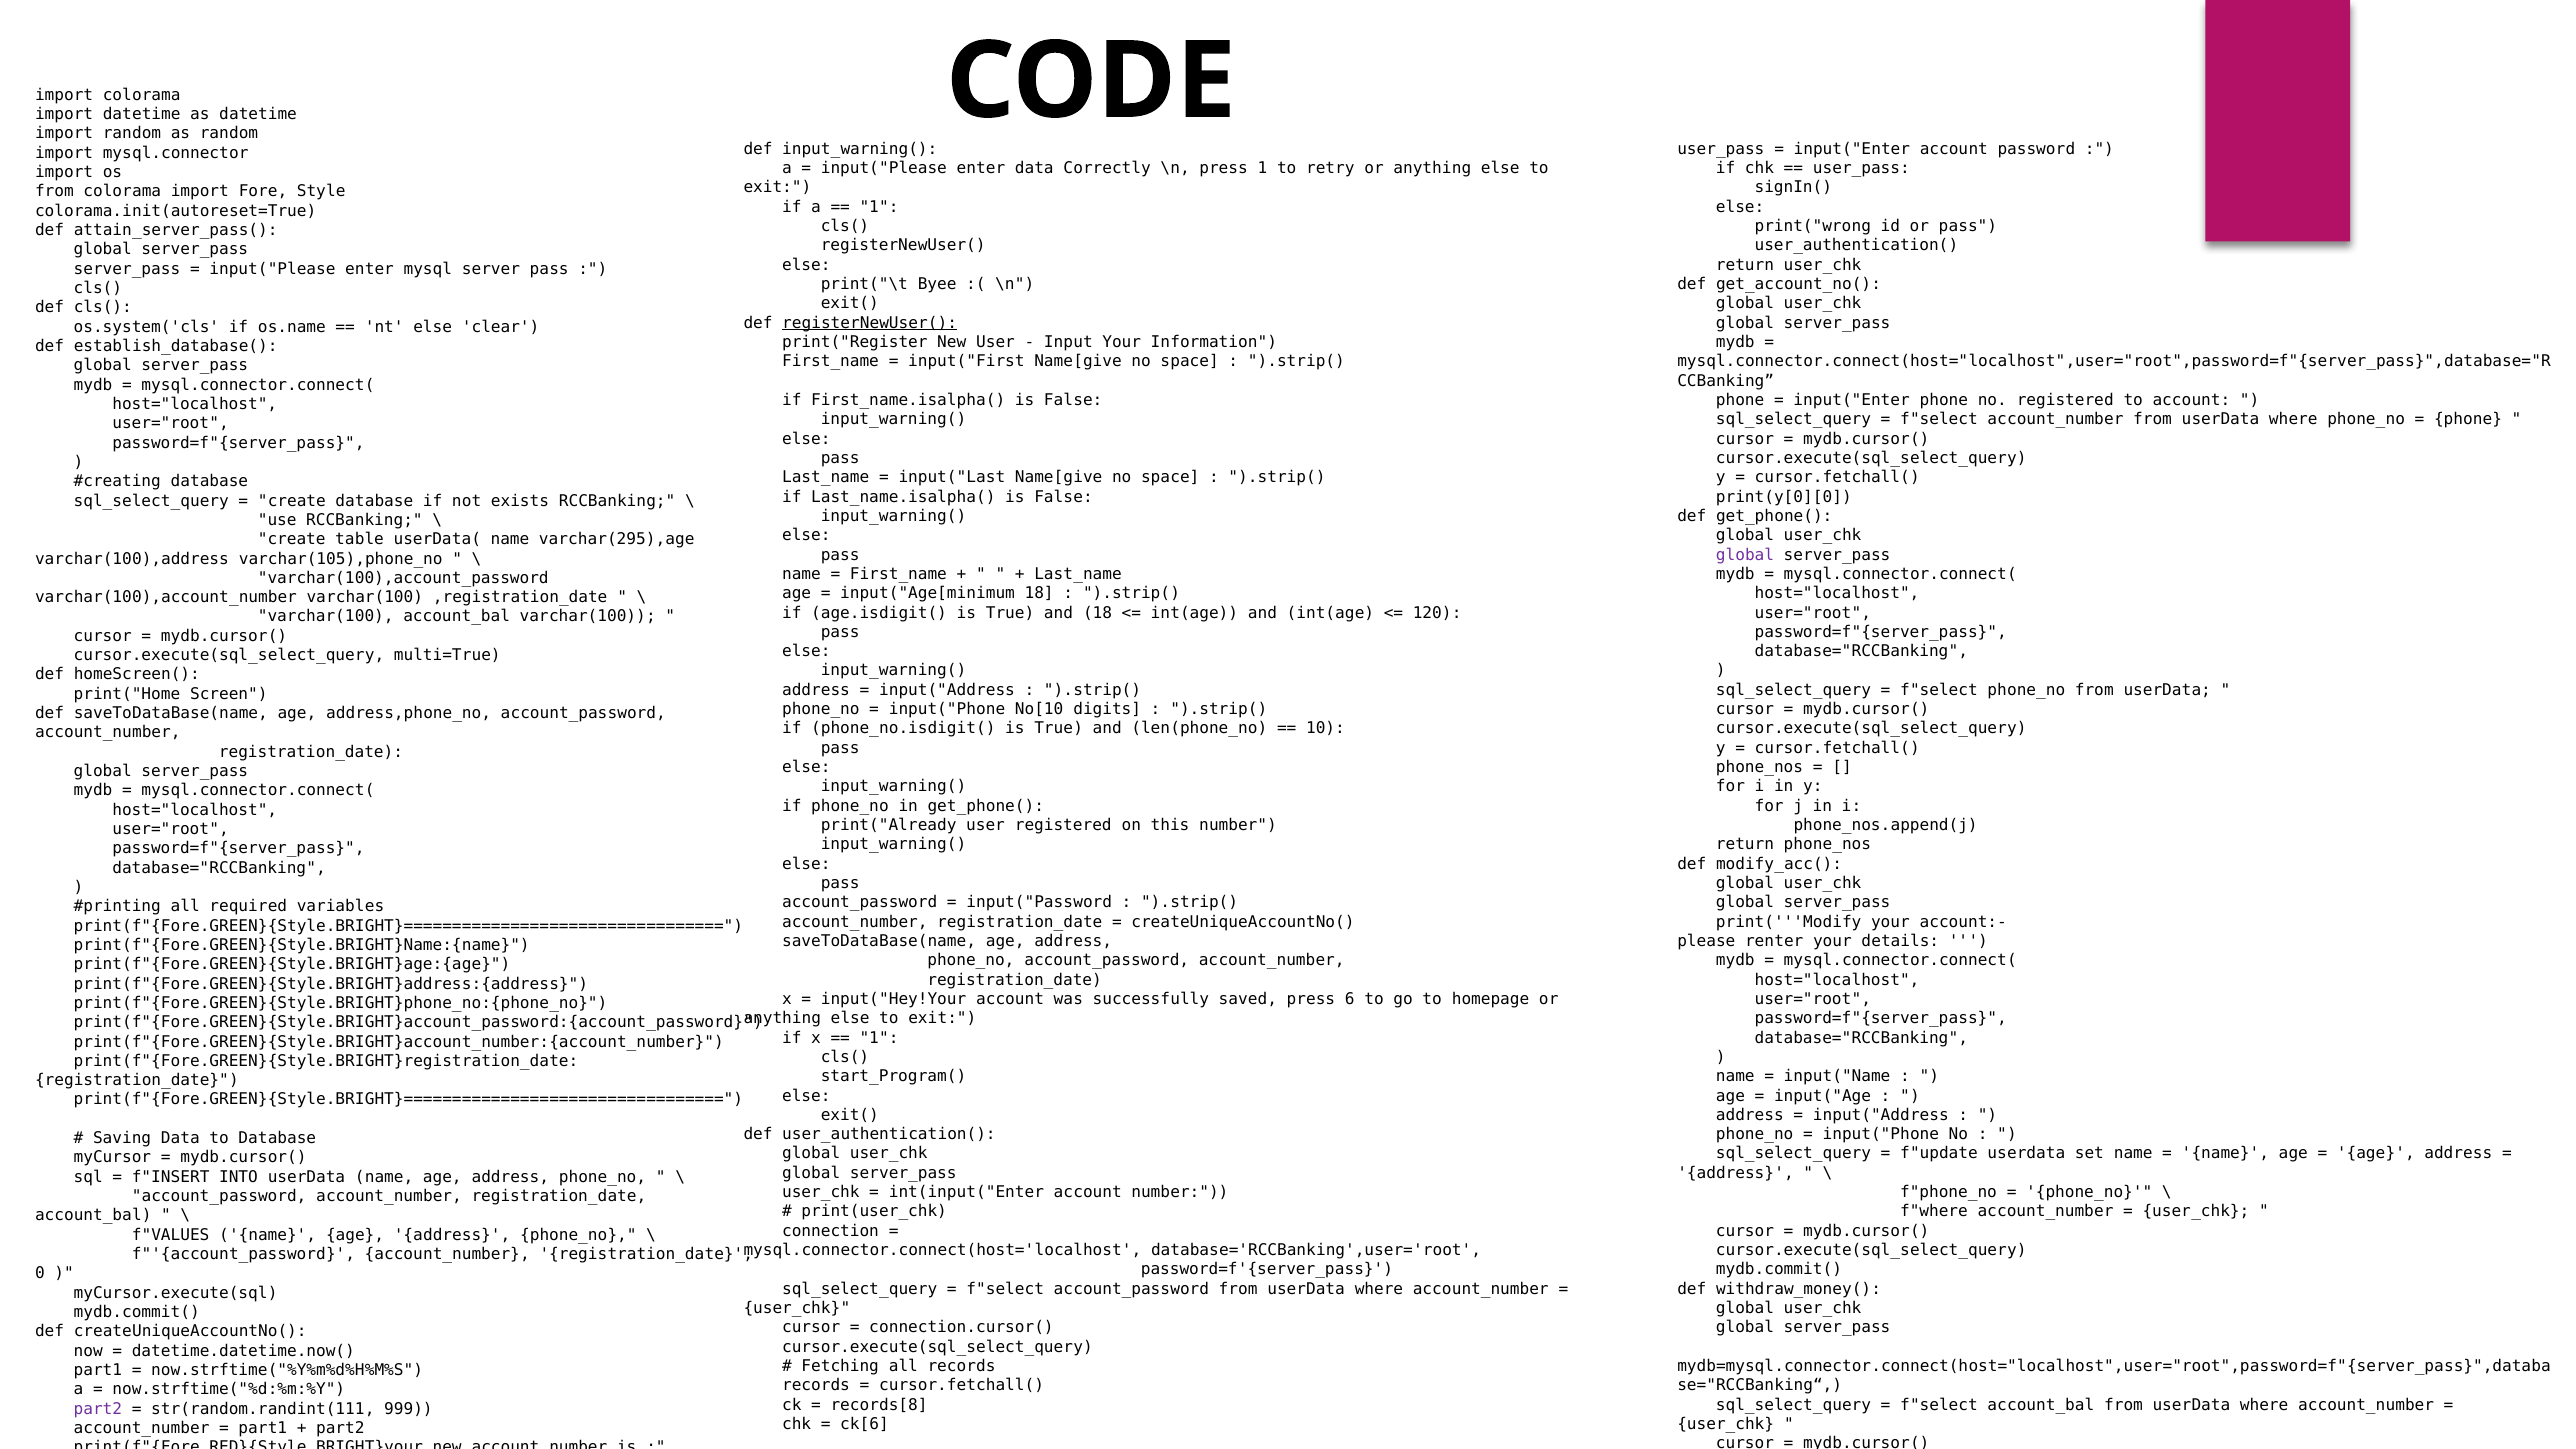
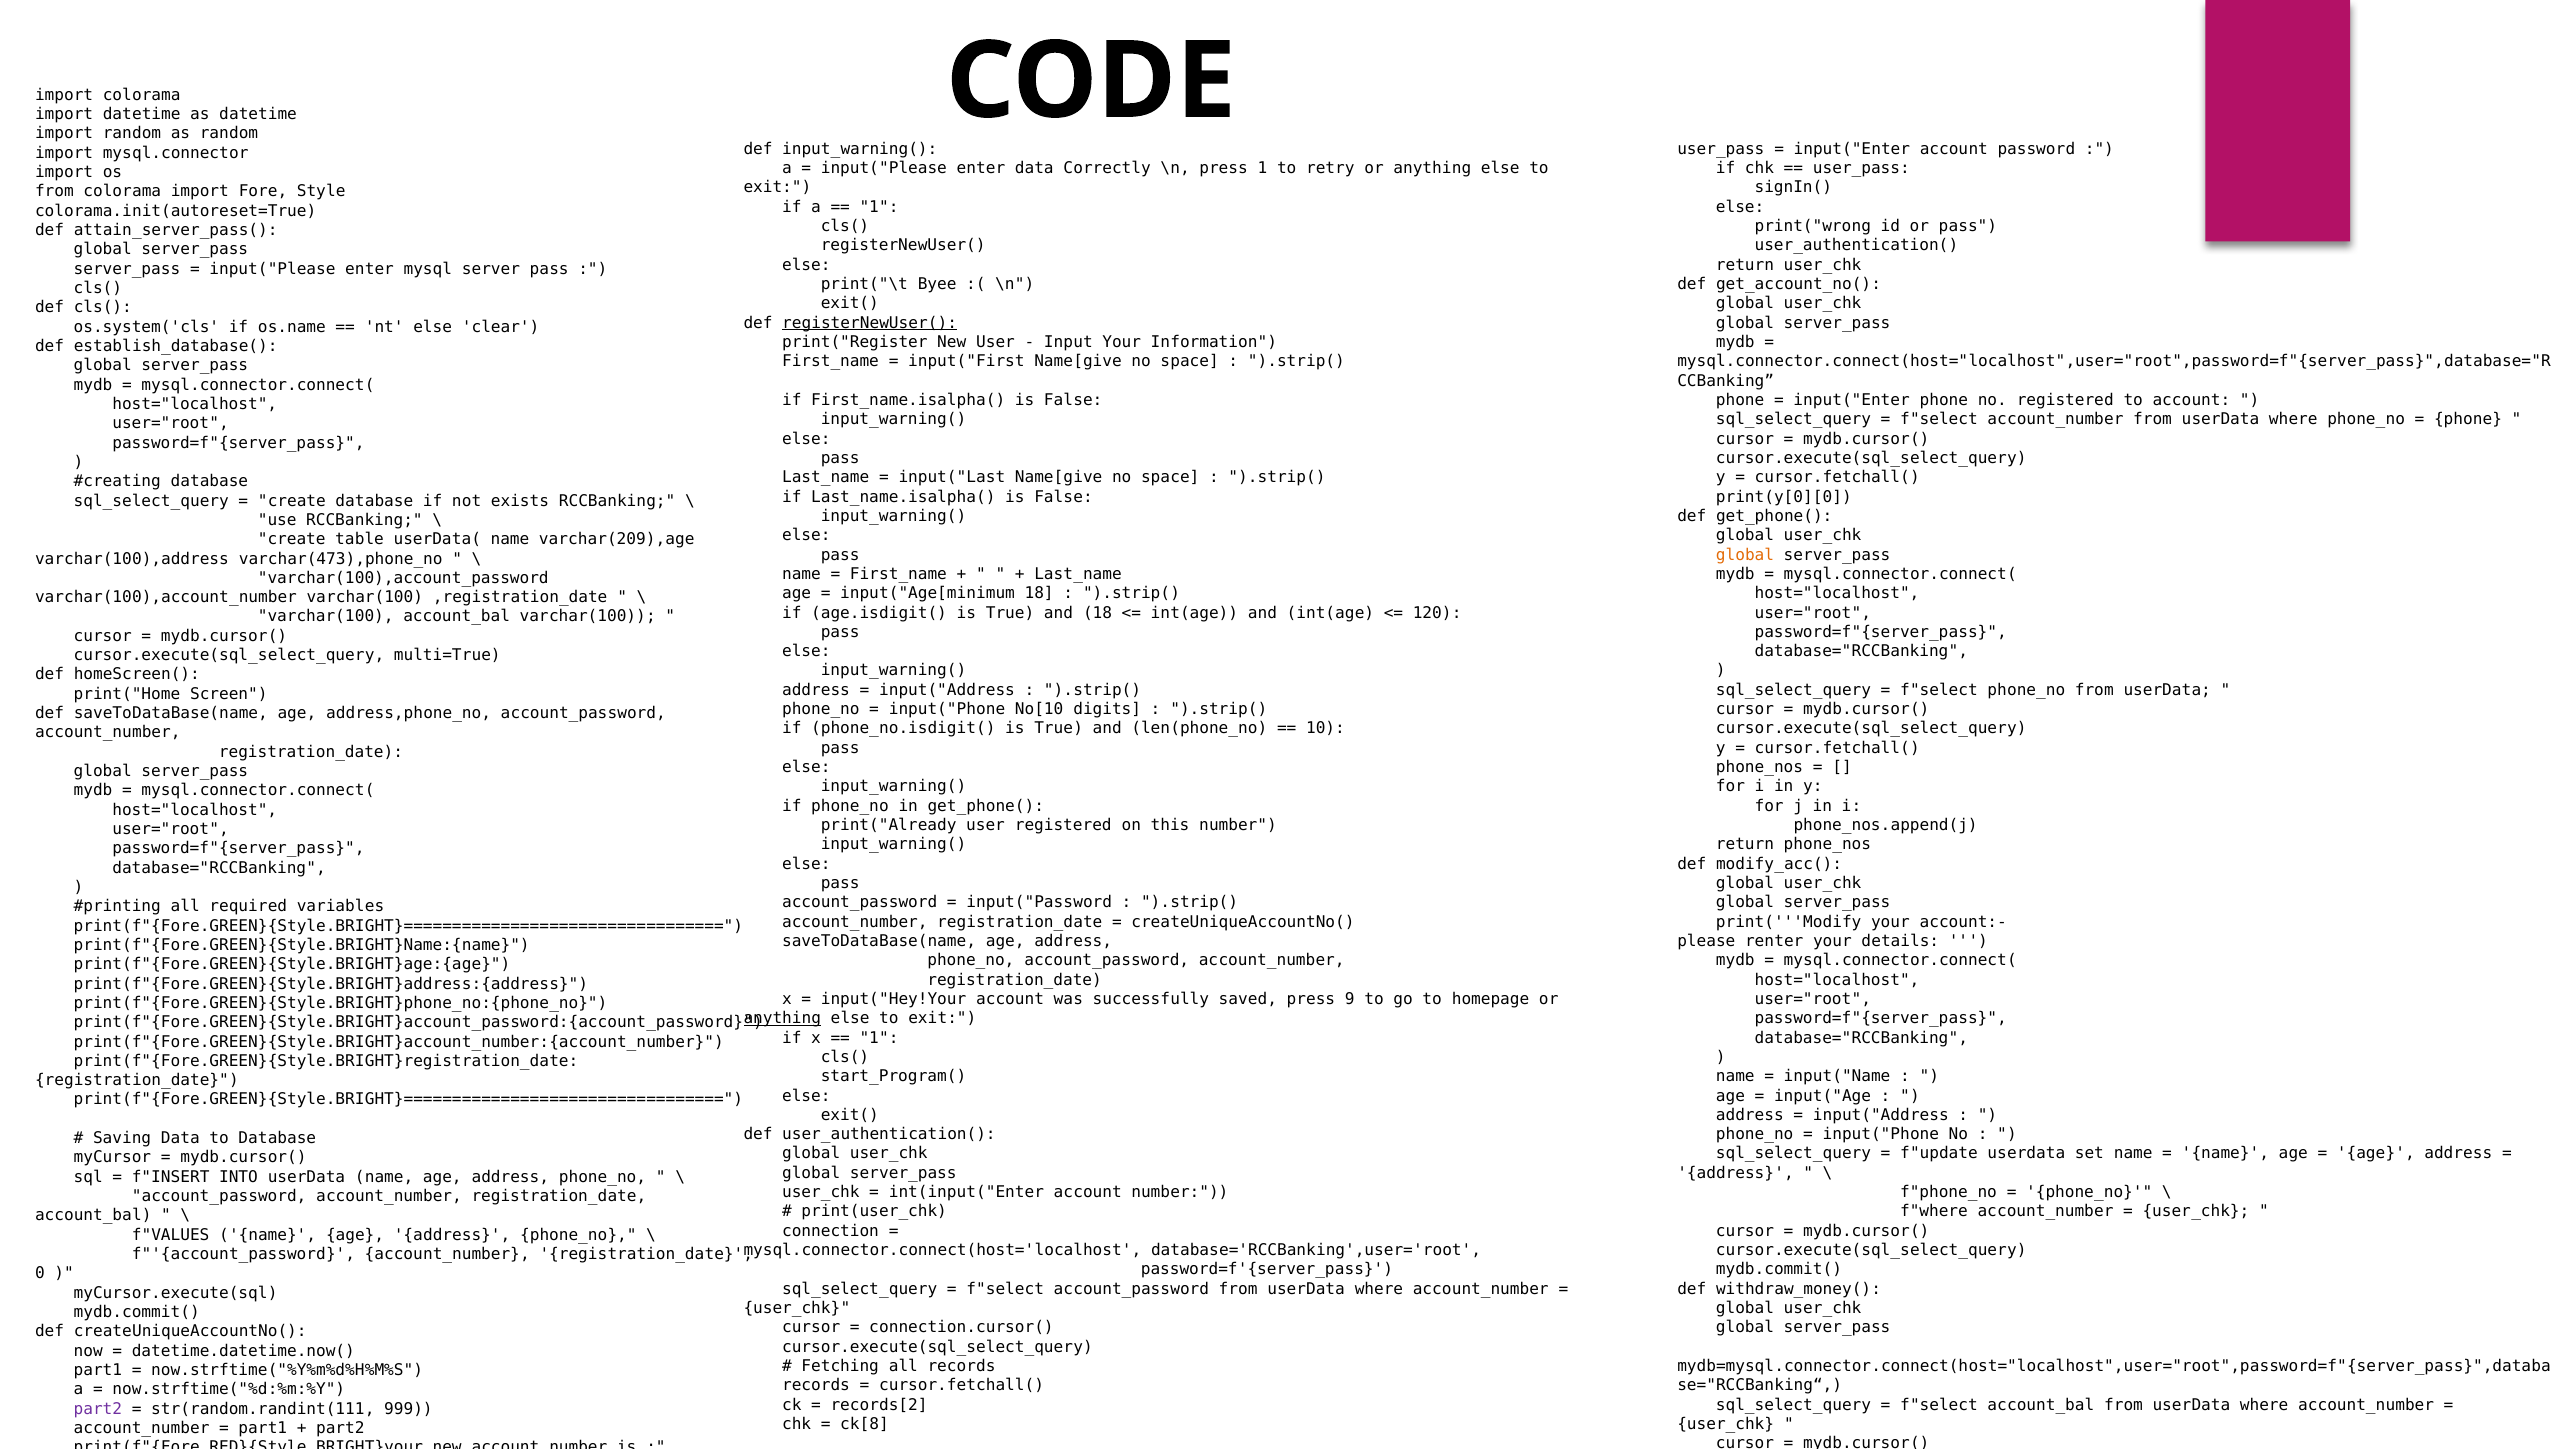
varchar(295),age: varchar(295),age -> varchar(209),age
global at (1745, 555) colour: purple -> orange
varchar(105),phone_no: varchar(105),phone_no -> varchar(473),phone_no
6: 6 -> 9
anything at (782, 1018) underline: none -> present
records[8: records[8 -> records[2
ck[6: ck[6 -> ck[8
